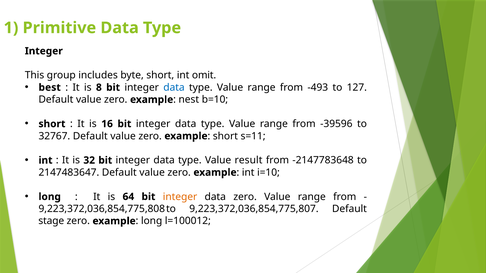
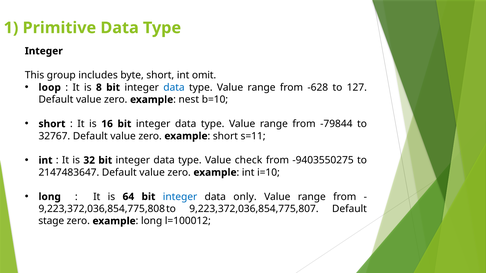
best: best -> loop
-493: -493 -> -628
-39596: -39596 -> -79844
result: result -> check
-2147783648: -2147783648 -> -9403550275
integer at (180, 197) colour: orange -> blue
data zero: zero -> only
